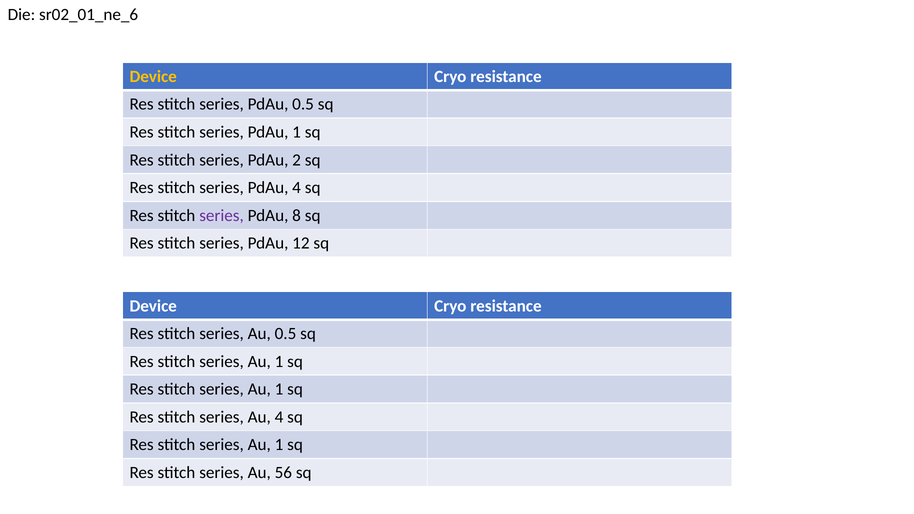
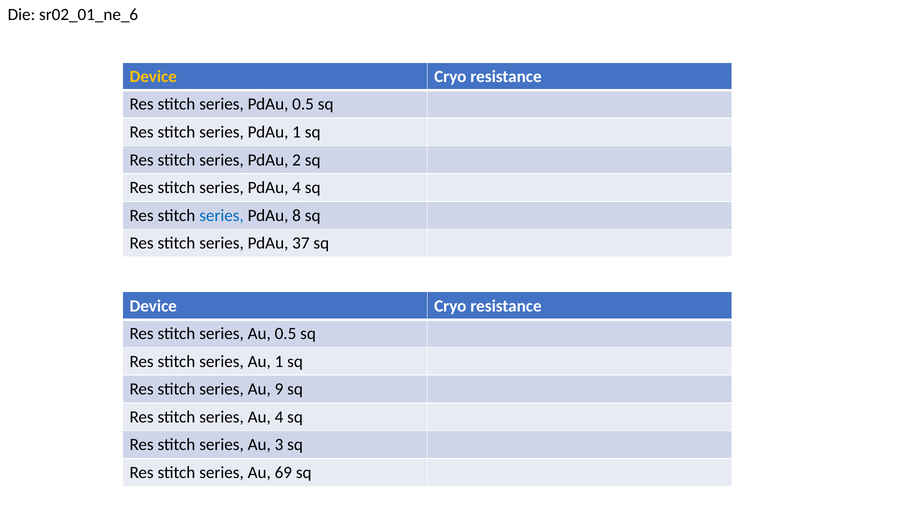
series at (222, 216) colour: purple -> blue
12: 12 -> 37
1 at (279, 389): 1 -> 9
1 at (279, 445): 1 -> 3
56: 56 -> 69
